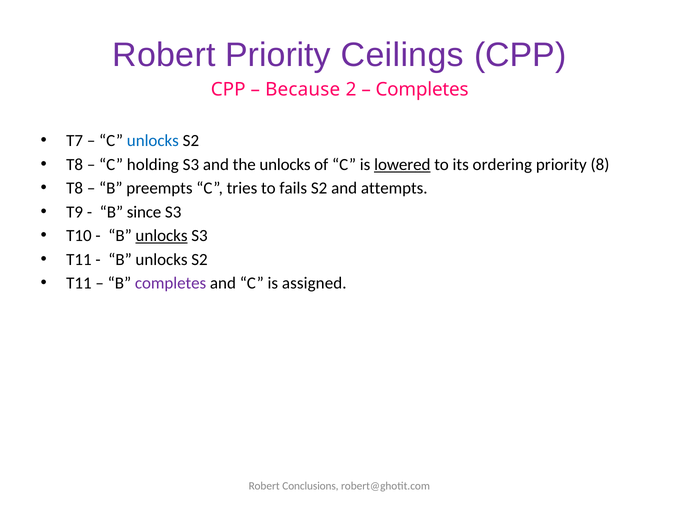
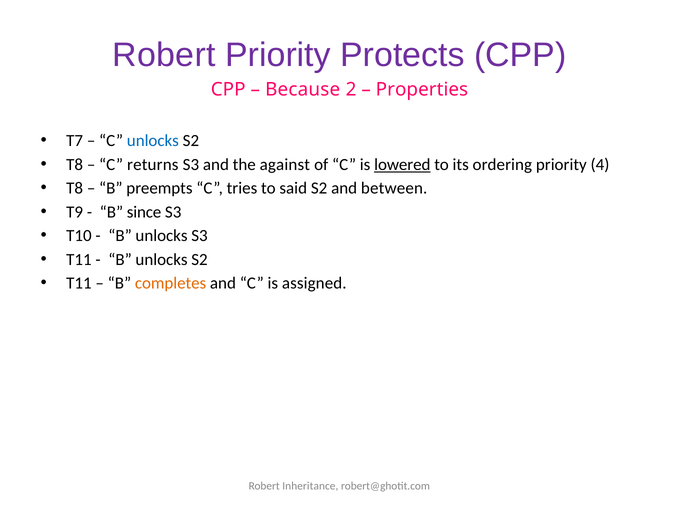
Ceilings: Ceilings -> Protects
Completes at (422, 90): Completes -> Properties
holding: holding -> returns
the unlocks: unlocks -> against
8: 8 -> 4
fails: fails -> said
attempts: attempts -> between
unlocks at (162, 236) underline: present -> none
completes at (171, 283) colour: purple -> orange
Conclusions: Conclusions -> Inheritance
